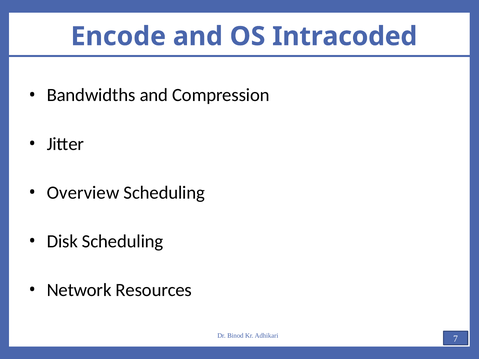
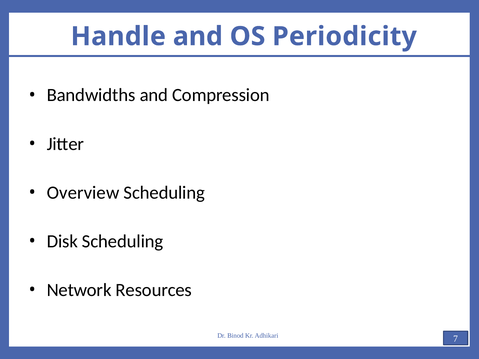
Encode: Encode -> Handle
Intracoded: Intracoded -> Periodicity
